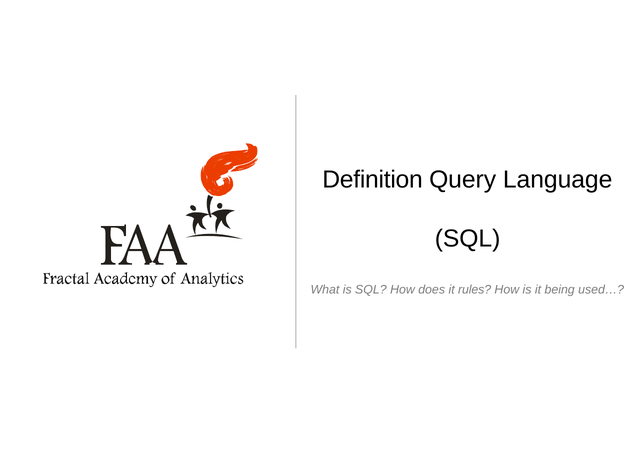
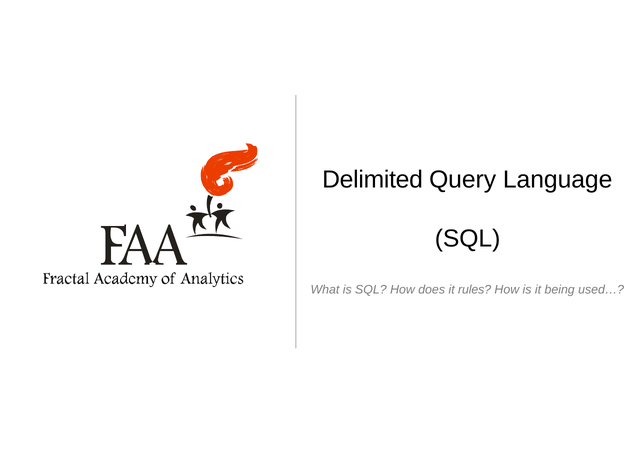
Definition: Definition -> Delimited
